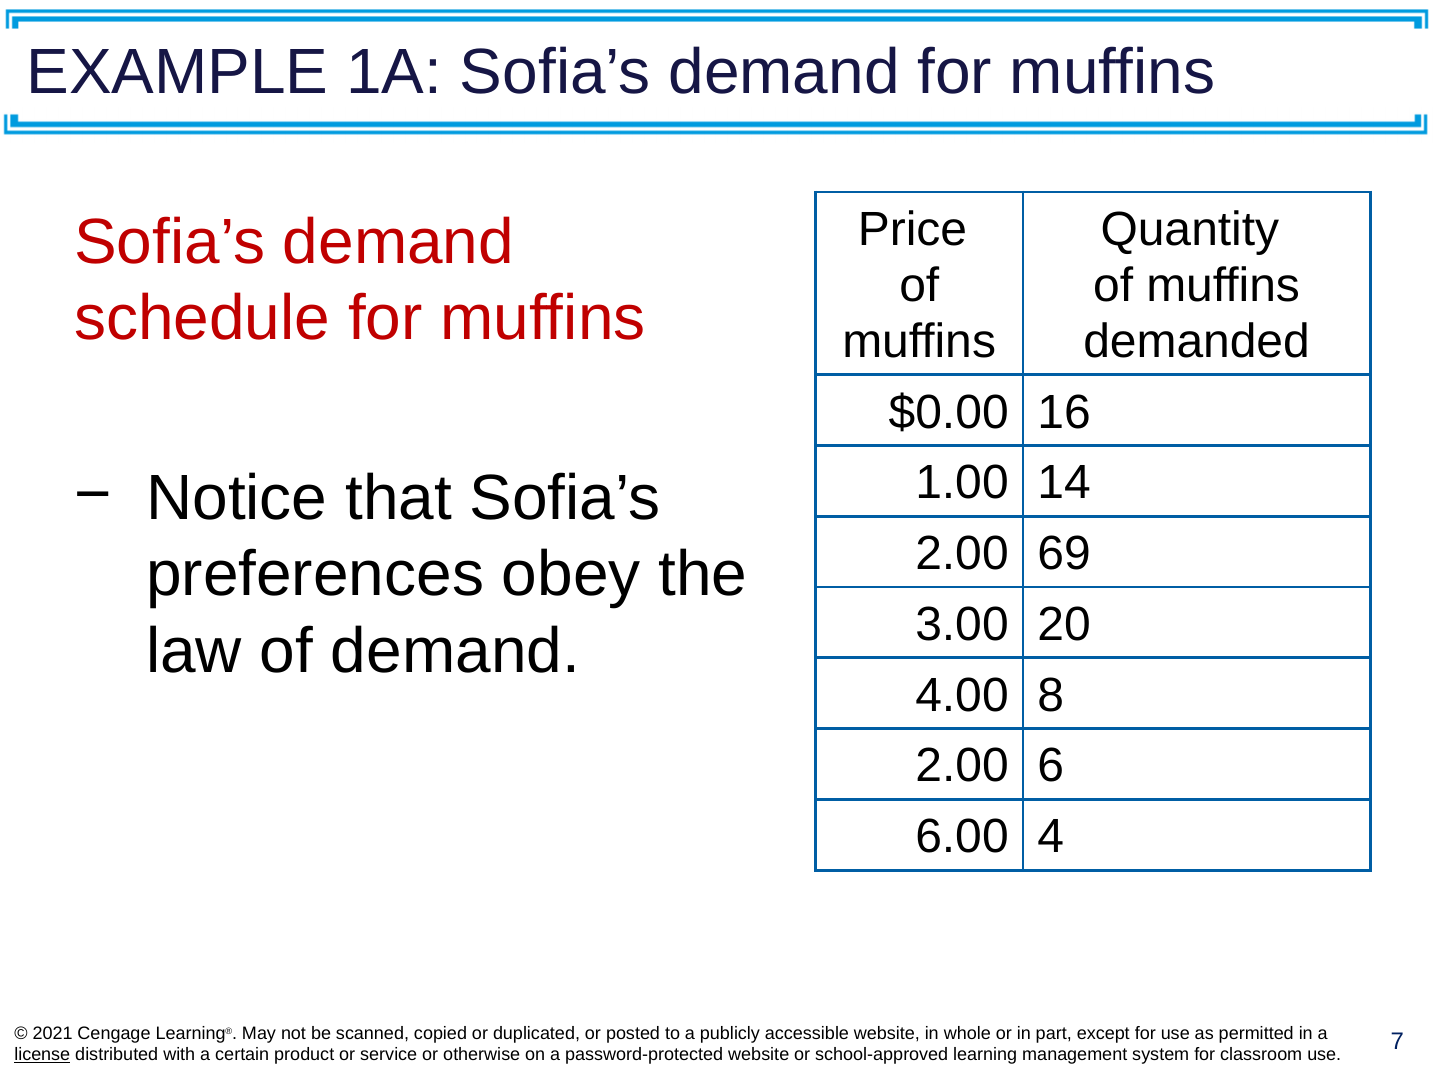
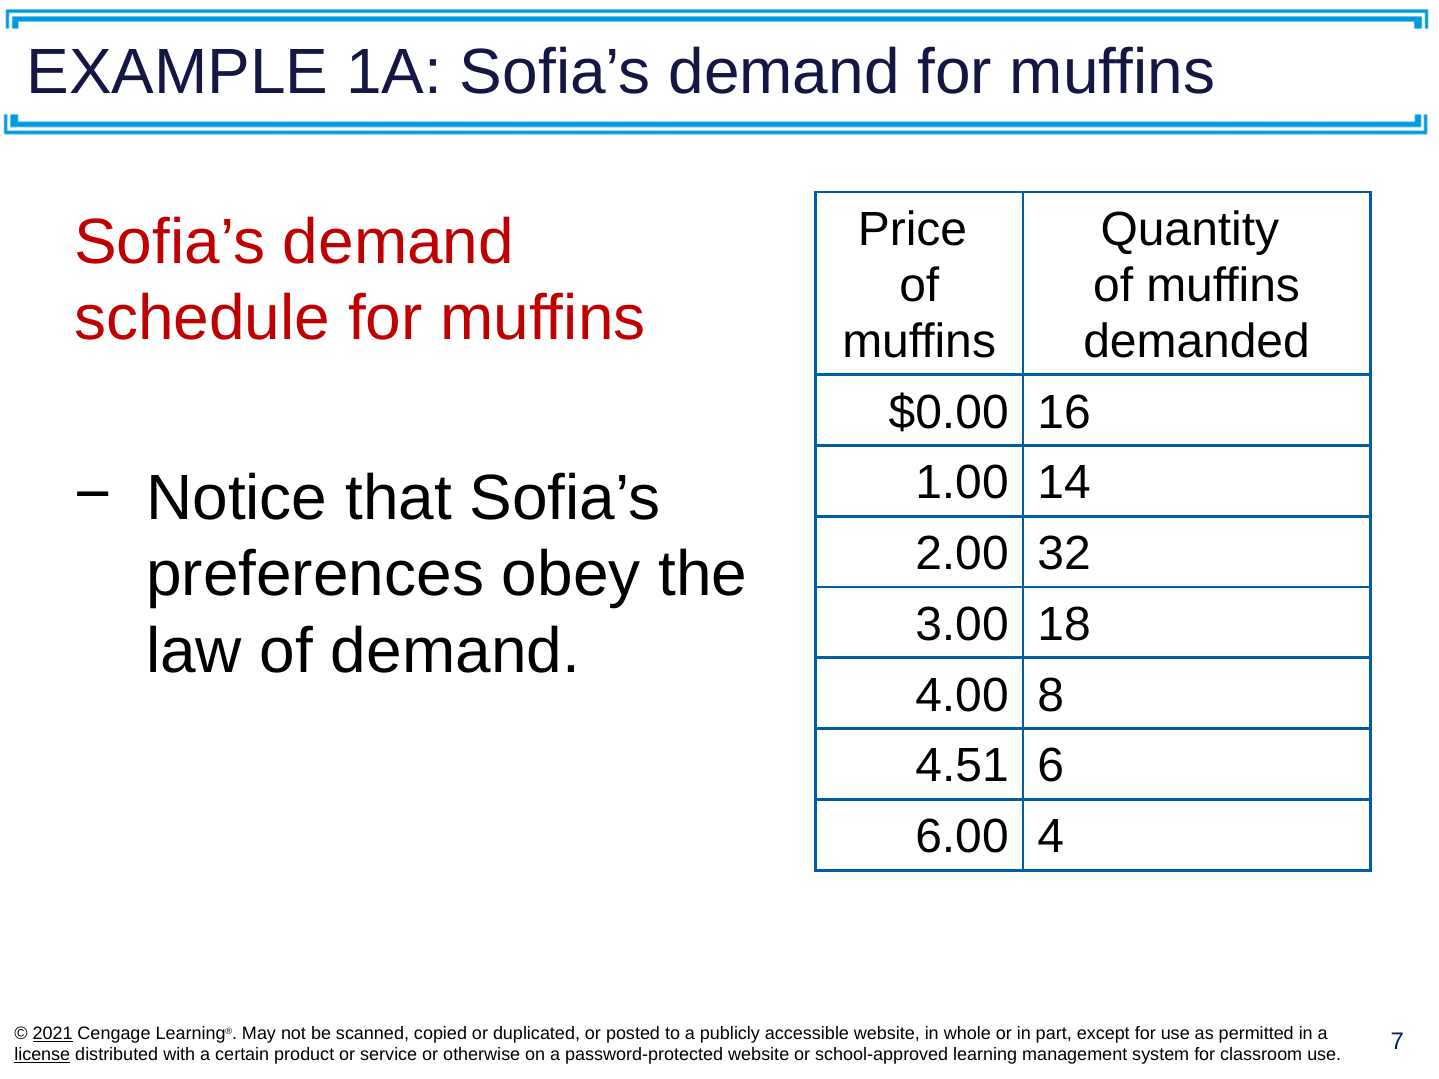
69: 69 -> 32
20: 20 -> 18
2.00 at (962, 766): 2.00 -> 4.51
2021 underline: none -> present
